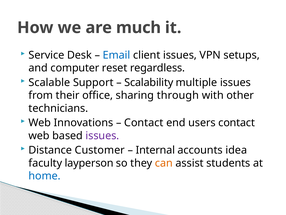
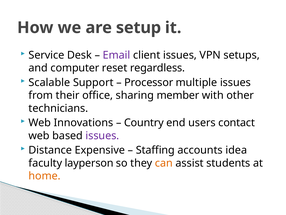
much: much -> setup
Email colour: blue -> purple
Scalability: Scalability -> Processor
through: through -> member
Contact at (144, 123): Contact -> Country
Customer: Customer -> Expensive
Internal: Internal -> Staffing
home colour: blue -> orange
